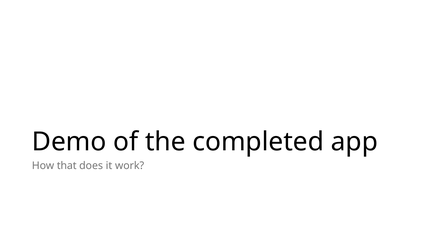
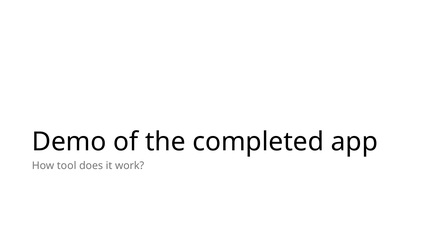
that: that -> tool
